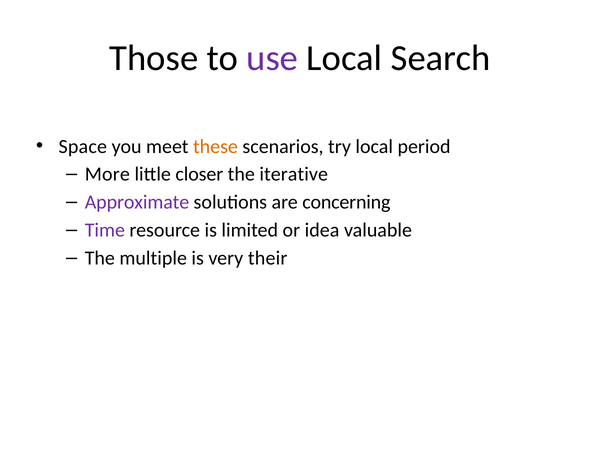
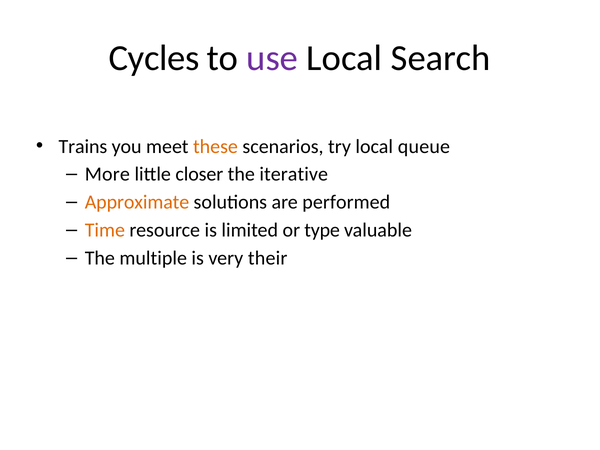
Those: Those -> Cycles
Space: Space -> Trains
period: period -> queue
Approximate colour: purple -> orange
concerning: concerning -> performed
Time colour: purple -> orange
idea: idea -> type
